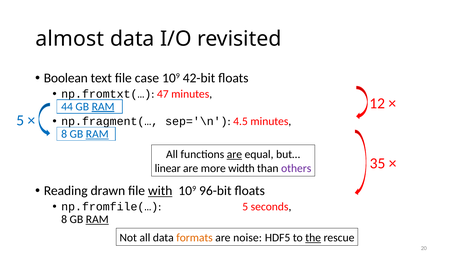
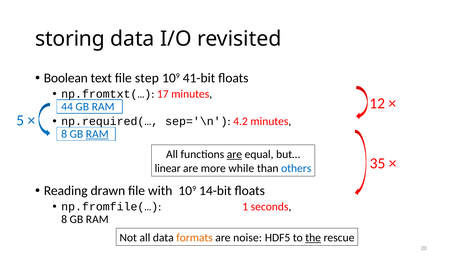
almost: almost -> storing
case: case -> step
42-bit: 42-bit -> 41-bit
47: 47 -> 17
RAM at (103, 106) underline: present -> none
np.fragment(…: np.fragment(… -> np.required(…
4.5: 4.5 -> 4.2
width: width -> while
others colour: purple -> blue
with underline: present -> none
96-bit: 96-bit -> 14-bit
np.fromfile(… 5: 5 -> 1
RAM at (97, 219) underline: present -> none
